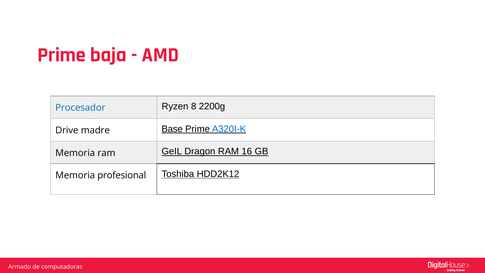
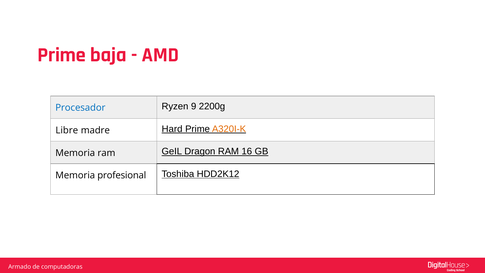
8: 8 -> 9
Drive: Drive -> Libre
Base: Base -> Hard
A320I-K colour: blue -> orange
